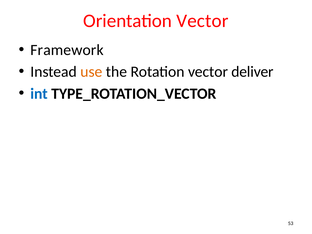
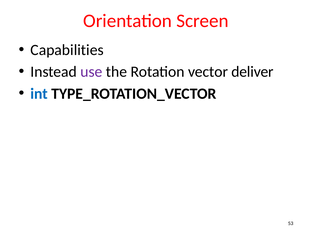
Orientation Vector: Vector -> Screen
Framework: Framework -> Capabilities
use colour: orange -> purple
